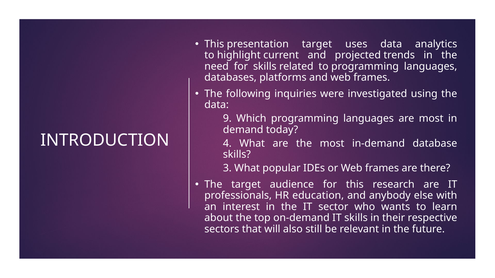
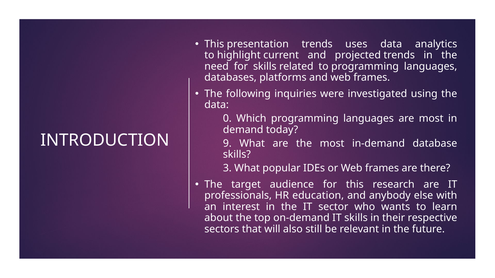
presentation target: target -> trends
9: 9 -> 0
4: 4 -> 9
